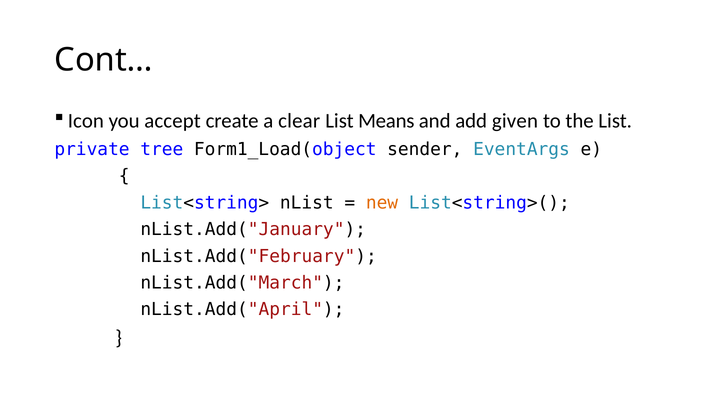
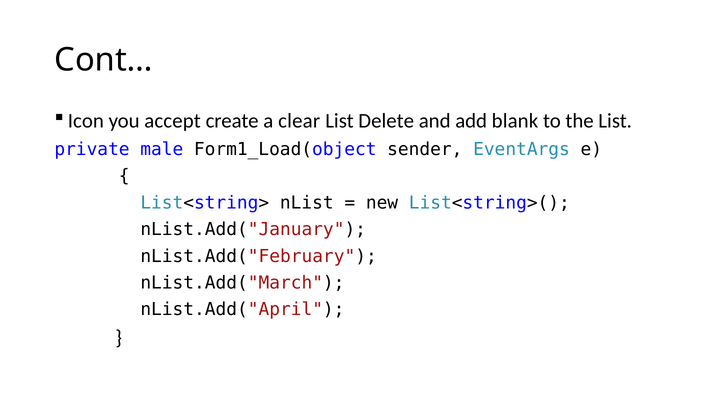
Means: Means -> Delete
given: given -> blank
tree: tree -> male
new colour: orange -> black
